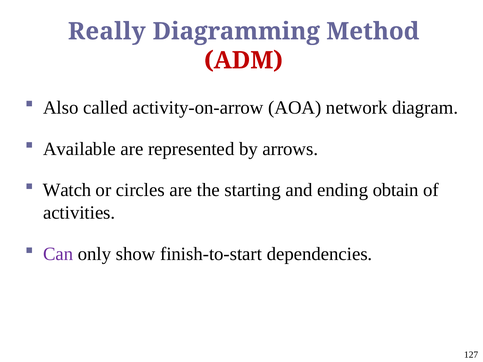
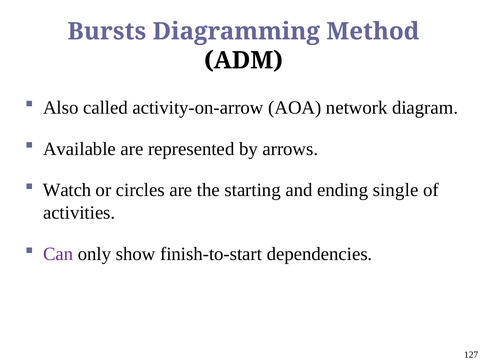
Really: Really -> Bursts
ADM colour: red -> black
obtain: obtain -> single
